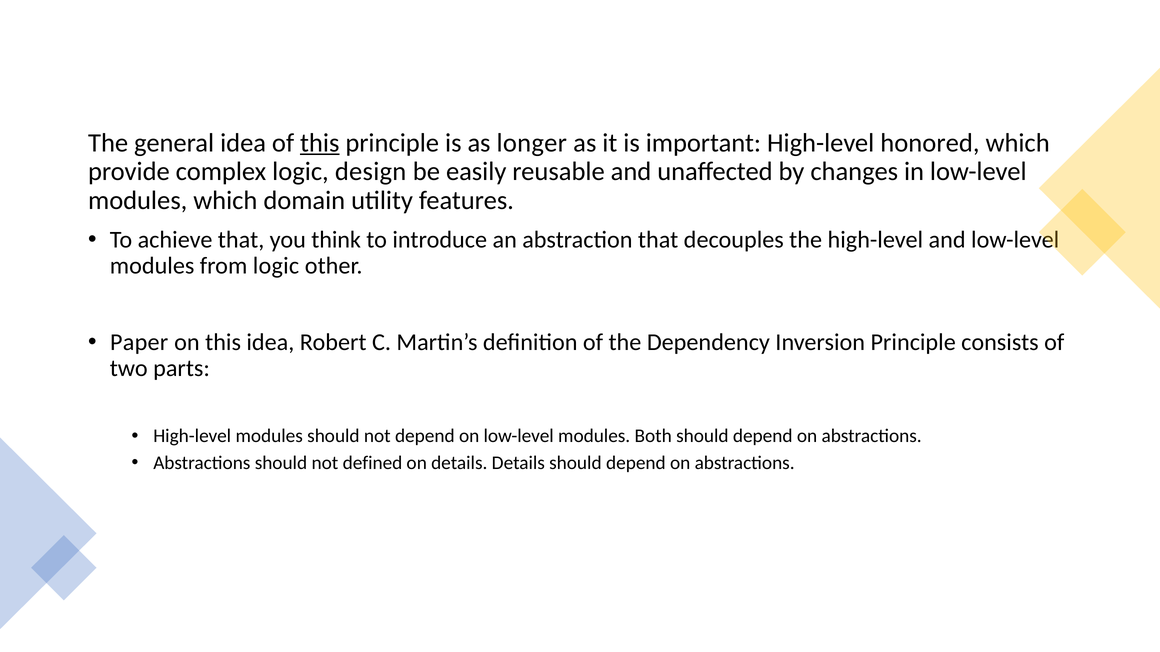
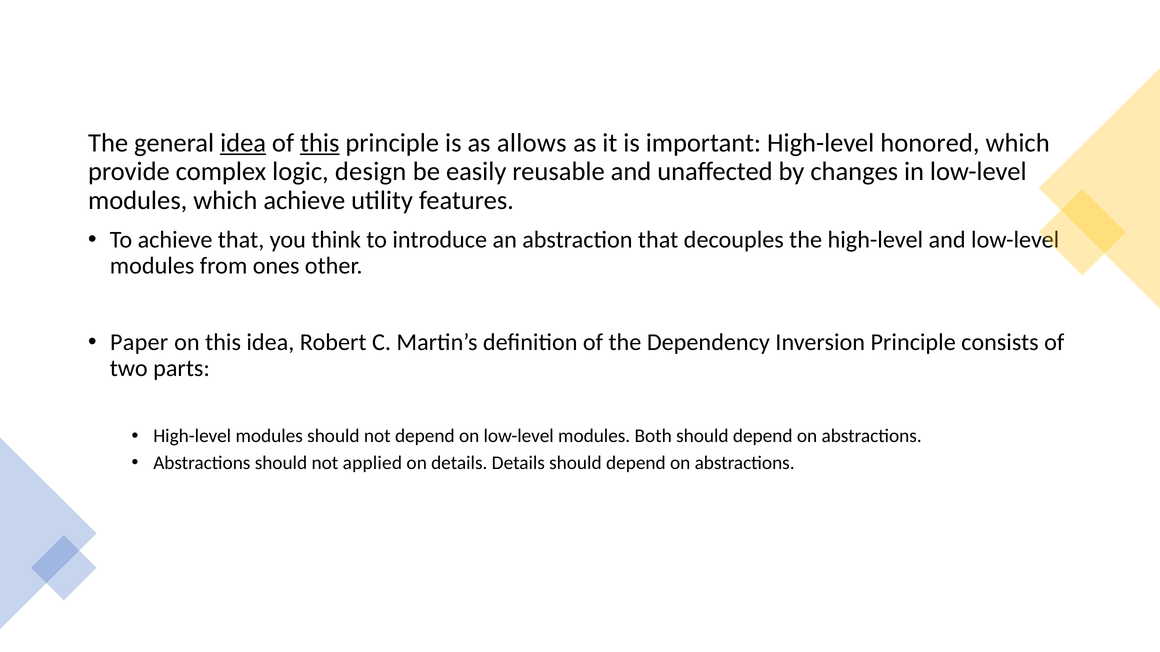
idea at (243, 143) underline: none -> present
longer: longer -> allows
which domain: domain -> achieve
from logic: logic -> ones
defined: defined -> applied
